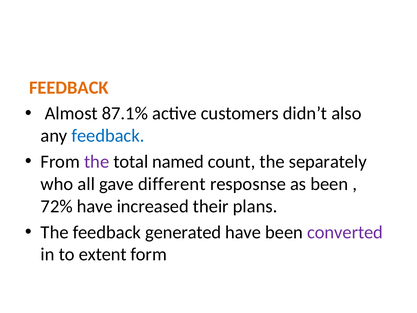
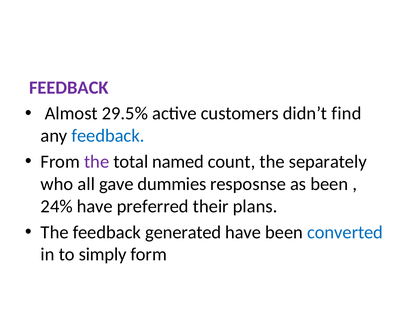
FEEDBACK at (69, 87) colour: orange -> purple
87.1%: 87.1% -> 29.5%
also: also -> find
different: different -> dummies
72%: 72% -> 24%
increased: increased -> preferred
converted colour: purple -> blue
extent: extent -> simply
